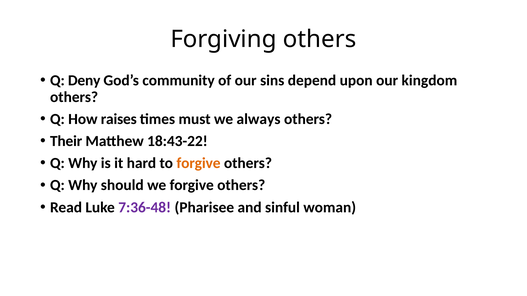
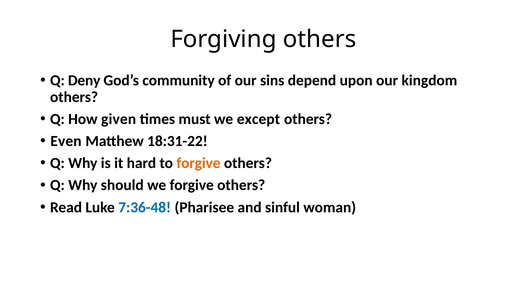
raises: raises -> given
always: always -> except
Their: Their -> Even
18:43-22: 18:43-22 -> 18:31-22
7:36-48 colour: purple -> blue
